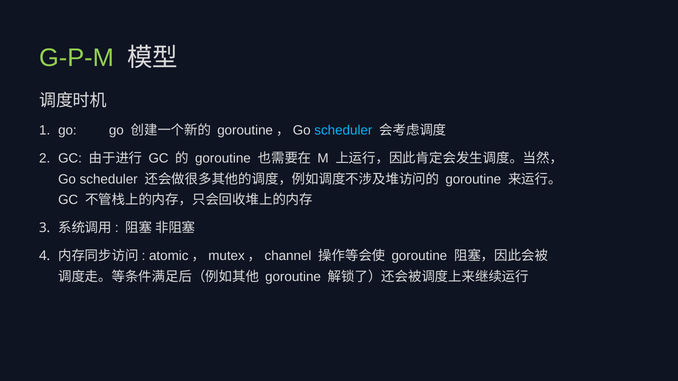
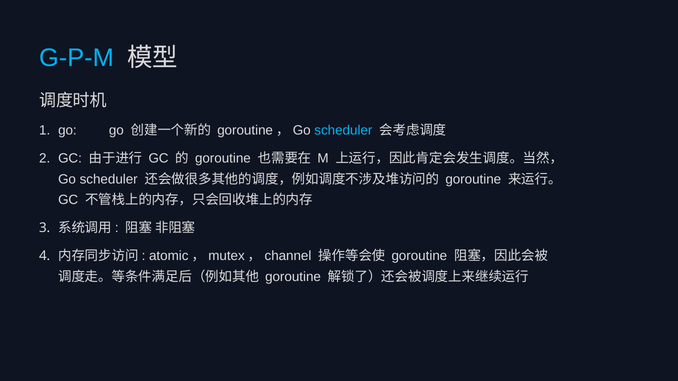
G-P-M colour: light green -> light blue
